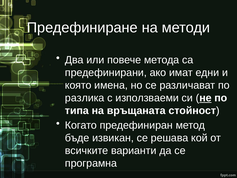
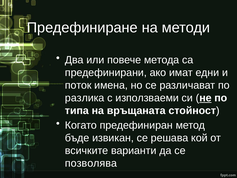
която: която -> поток
програмна: програмна -> позволява
